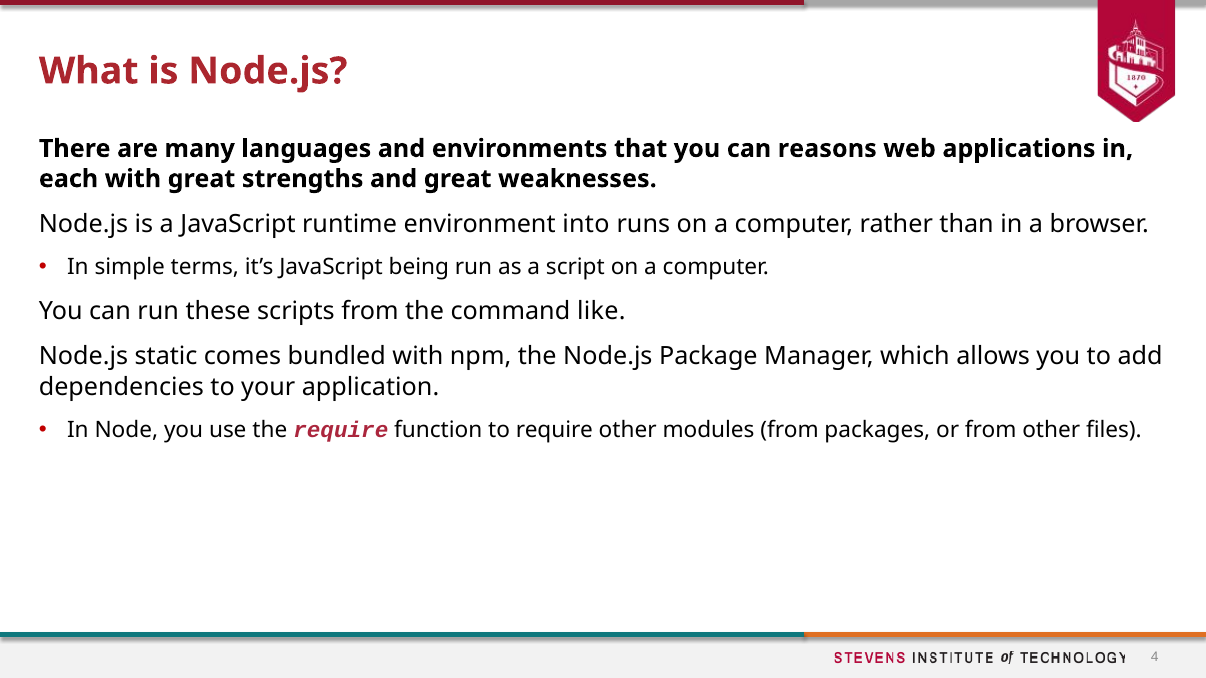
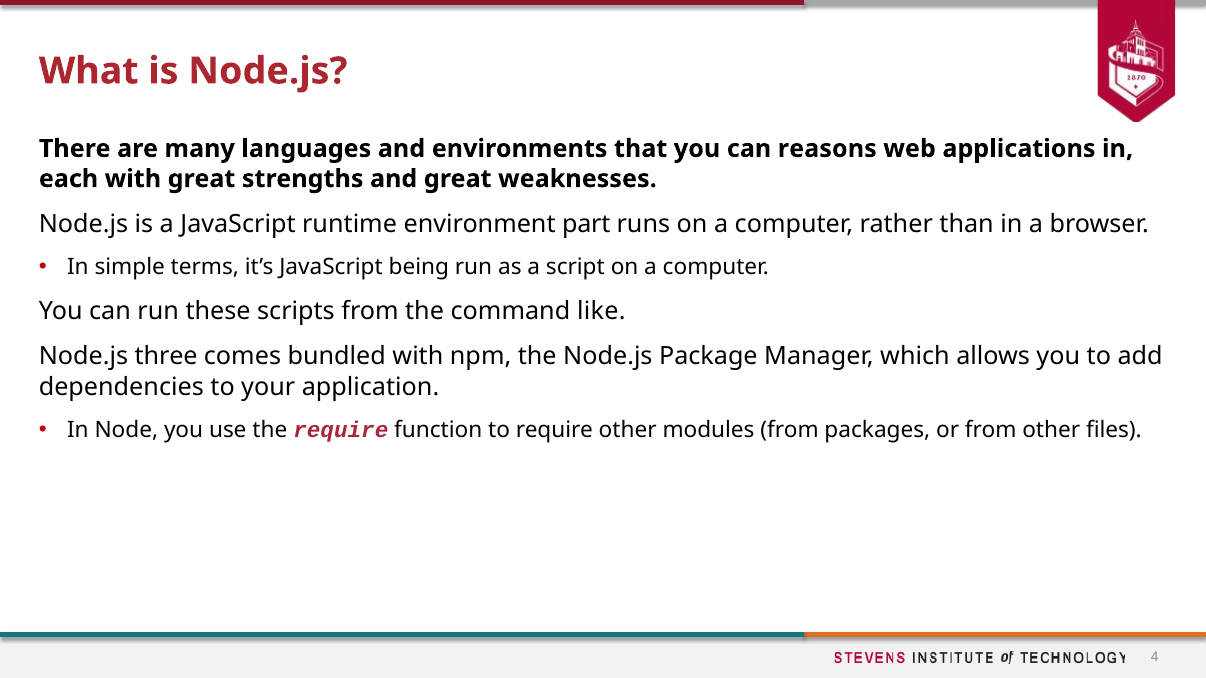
into: into -> part
static: static -> three
